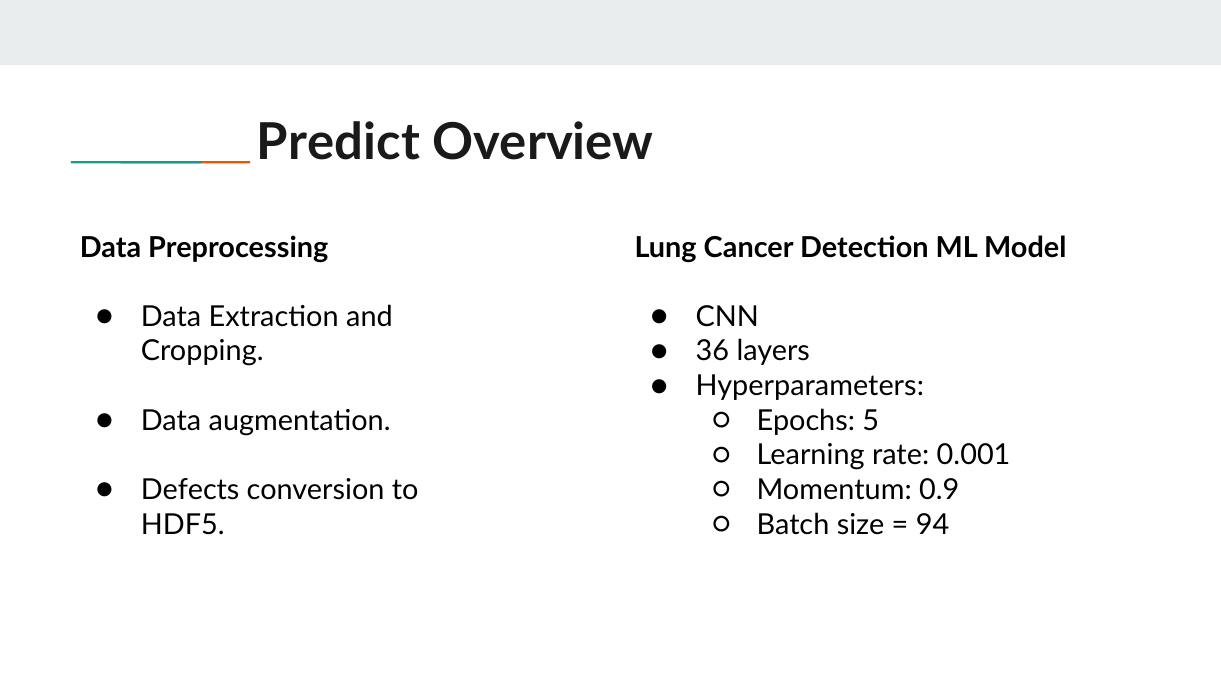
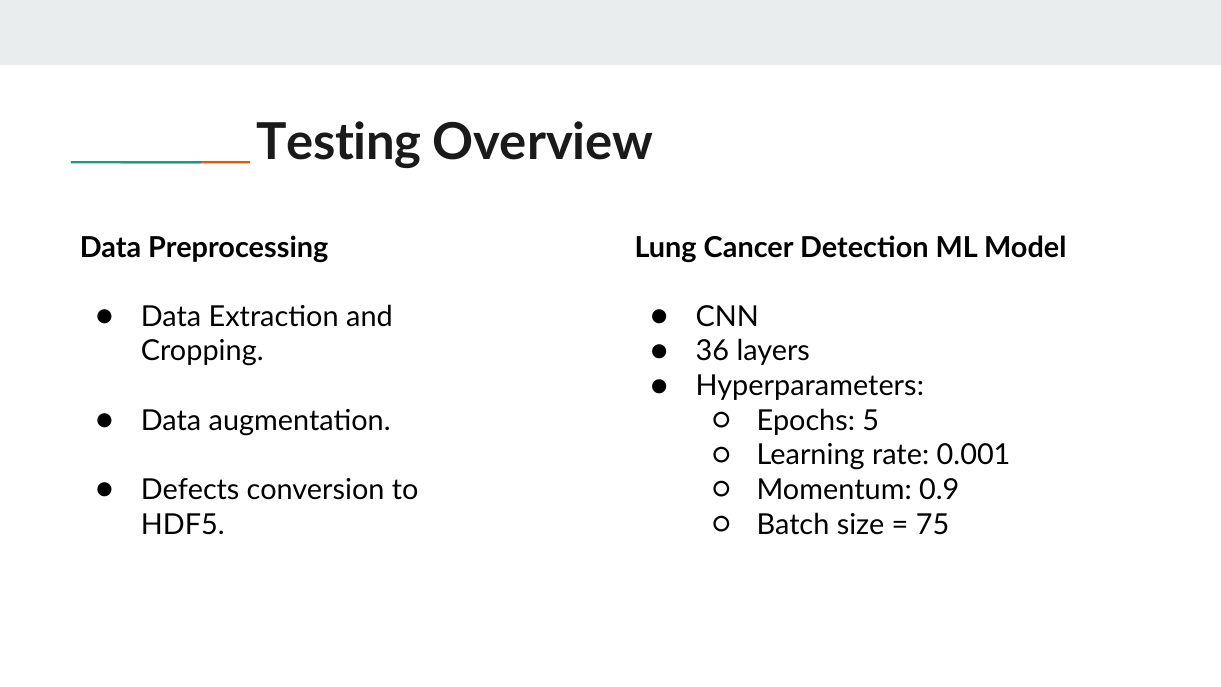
Predict: Predict -> Testing
94: 94 -> 75
